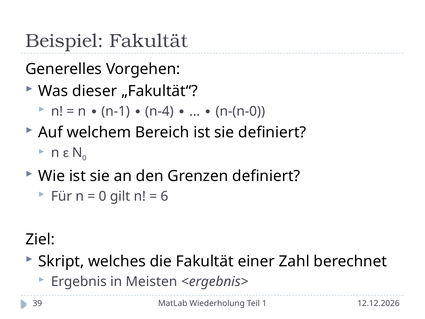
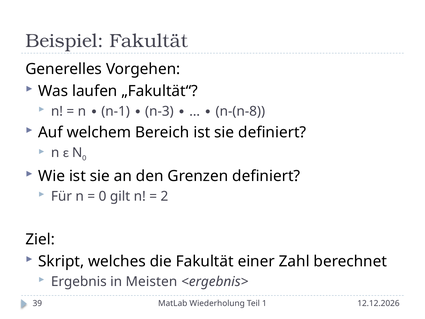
dieser: dieser -> laufen
n-4: n-4 -> n-3
n-(n-0: n-(n-0 -> n-(n-8
6: 6 -> 2
